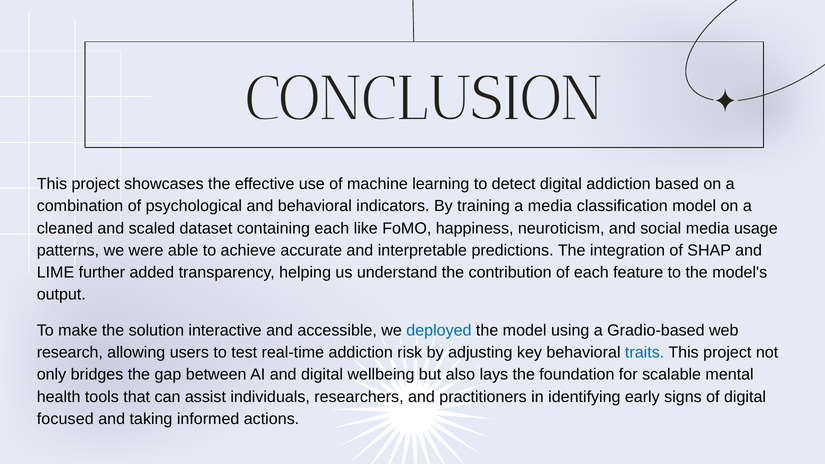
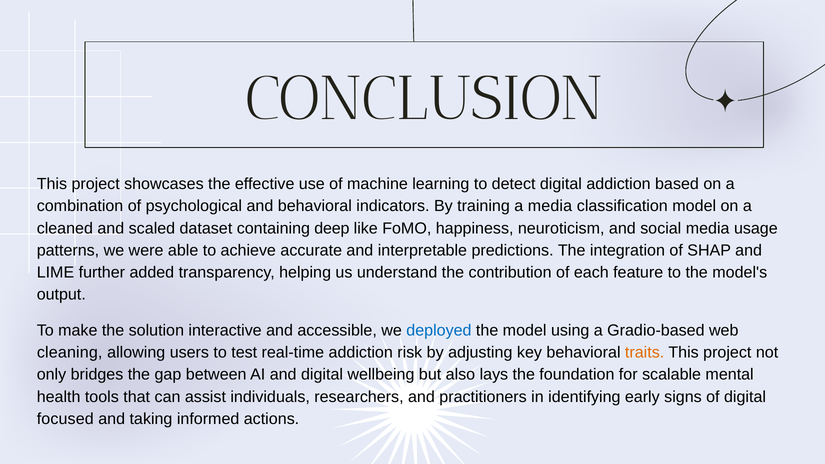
containing each: each -> deep
research: research -> cleaning
traits colour: blue -> orange
